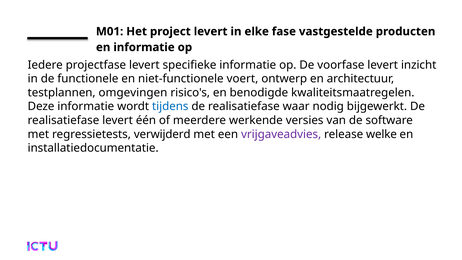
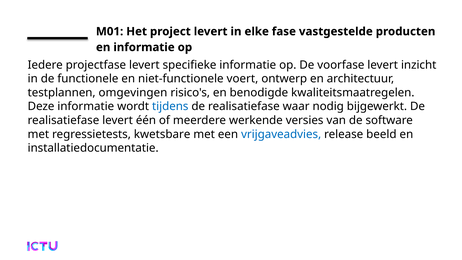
verwijderd: verwijderd -> kwetsbare
vrijgaveadvies colour: purple -> blue
welke: welke -> beeld
